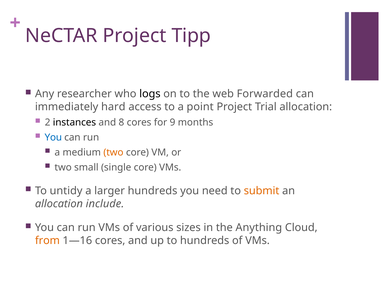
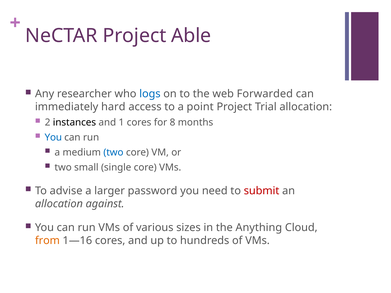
Tipp: Tipp -> Able
logs colour: black -> blue
8: 8 -> 1
9: 9 -> 8
two at (113, 153) colour: orange -> blue
untidy: untidy -> advise
larger hundreds: hundreds -> password
submit colour: orange -> red
include: include -> against
